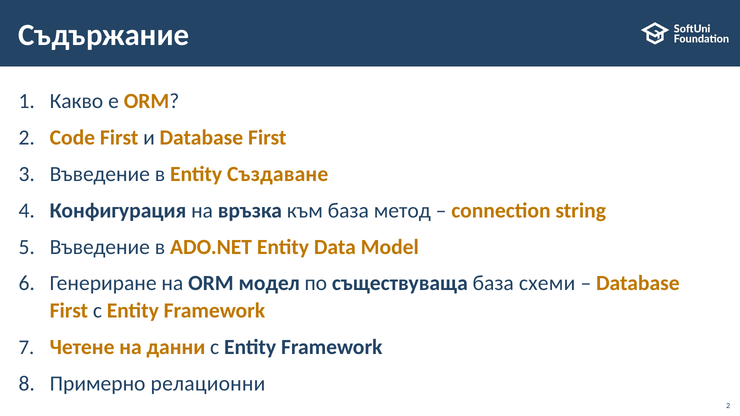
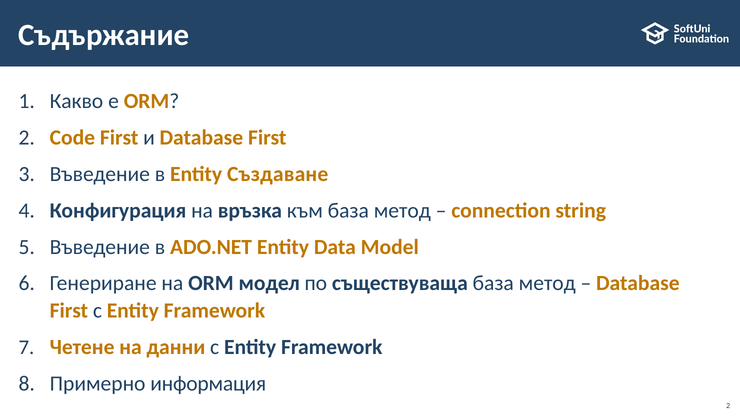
съществуваща база схеми: схеми -> метод
релационни: релационни -> информация
